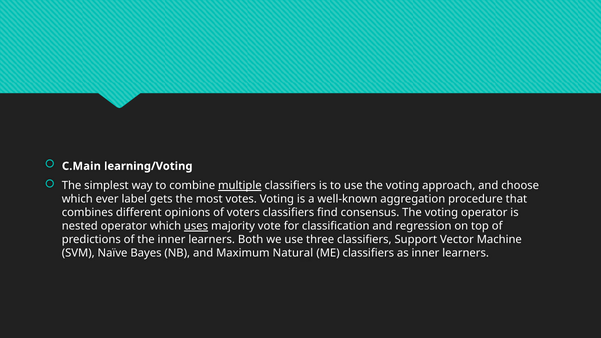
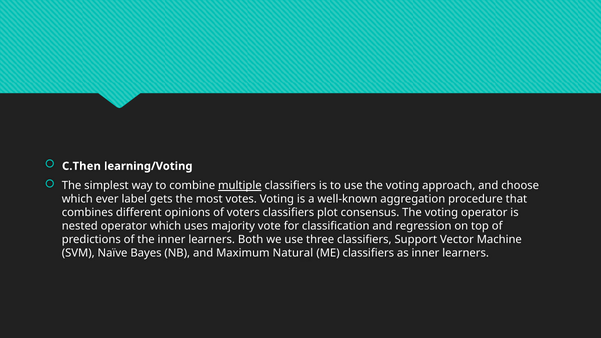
C.Main: C.Main -> C.Then
find: find -> plot
uses underline: present -> none
